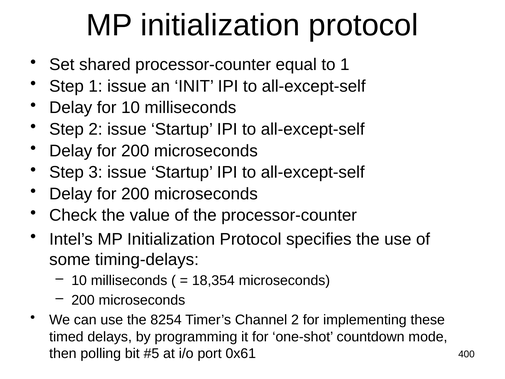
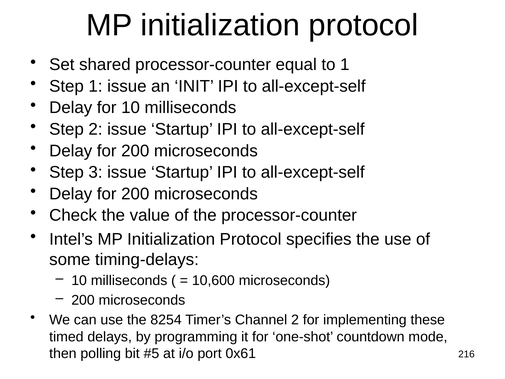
18,354: 18,354 -> 10,600
400: 400 -> 216
